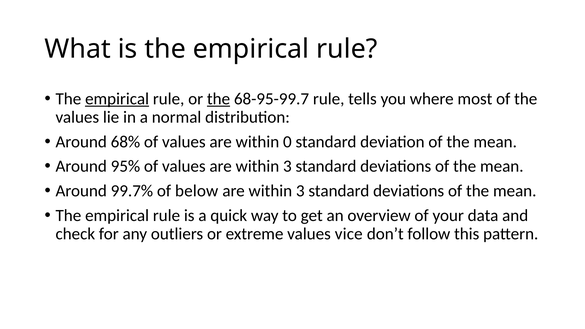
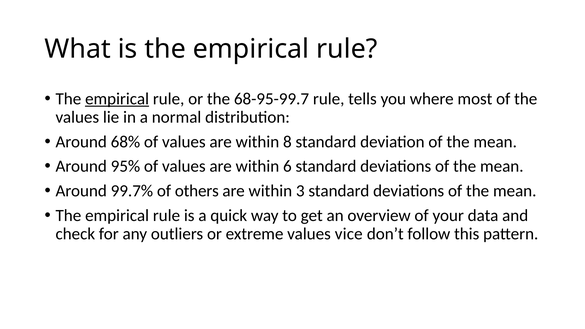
the at (219, 99) underline: present -> none
0: 0 -> 8
values are within 3: 3 -> 6
below: below -> others
